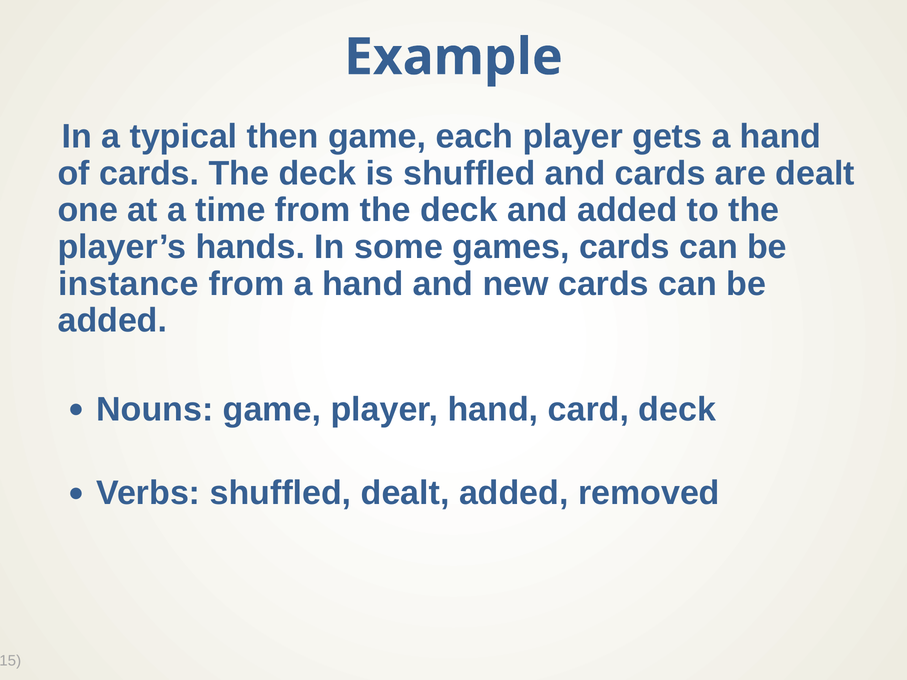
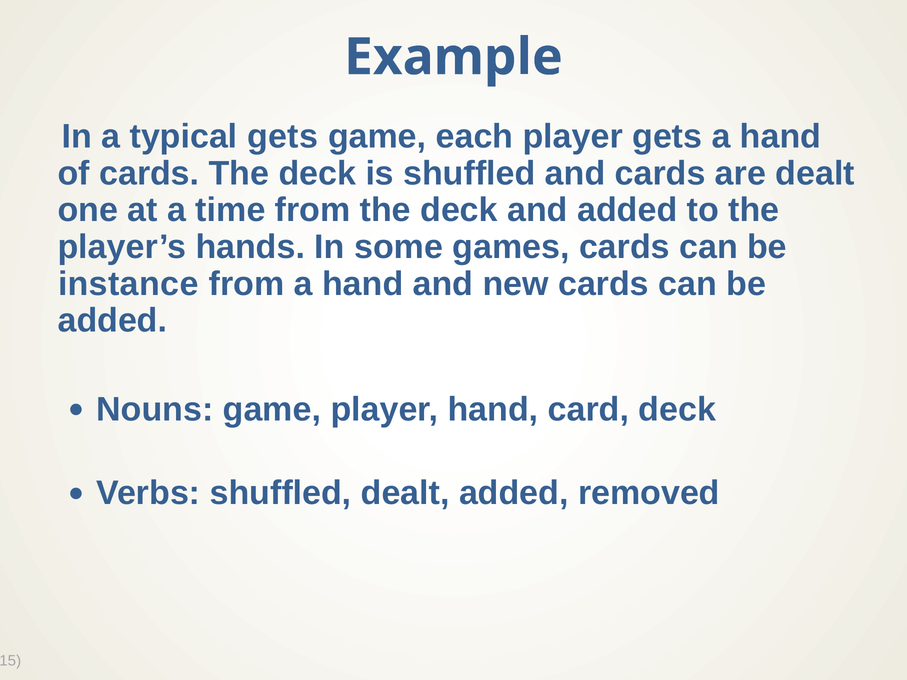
typical then: then -> gets
